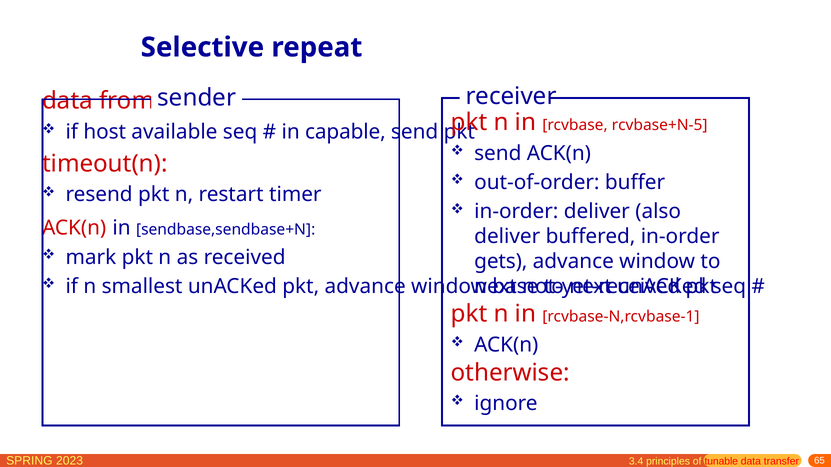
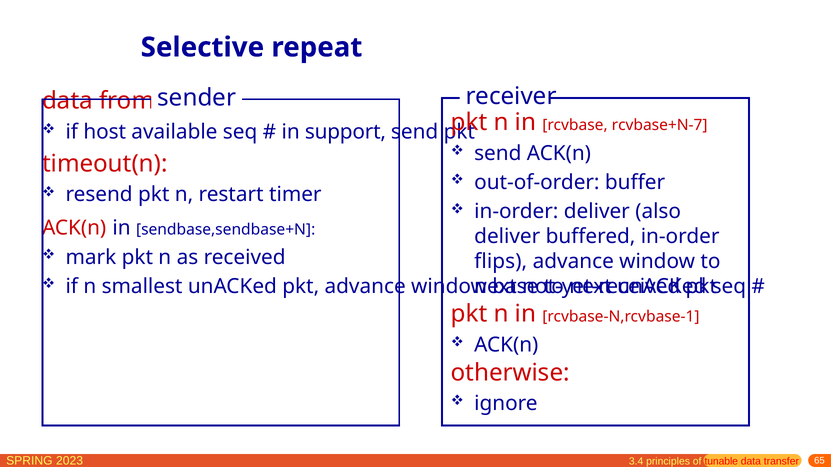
rcvbase+N-5: rcvbase+N-5 -> rcvbase+N-7
capable: capable -> support
gets: gets -> flips
